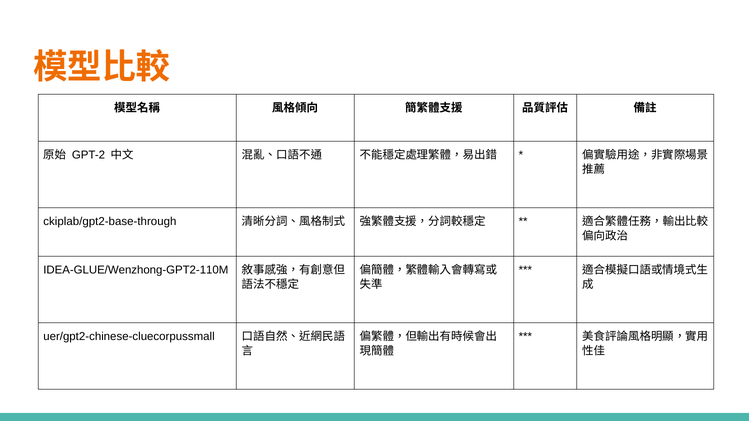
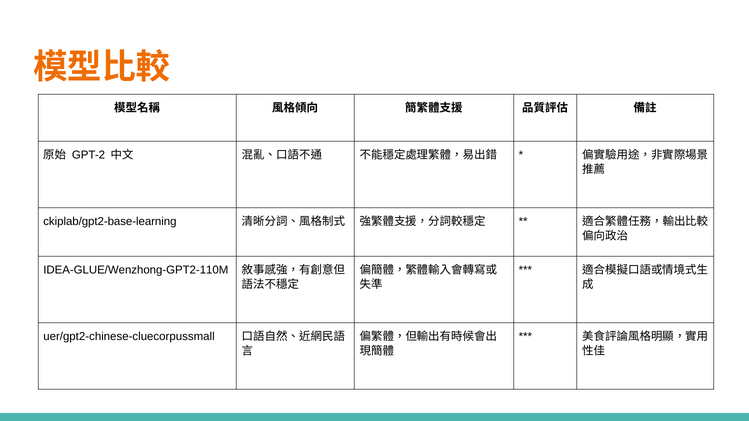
ckiplab/gpt2-base-through: ckiplab/gpt2-base-through -> ckiplab/gpt2-base-learning
